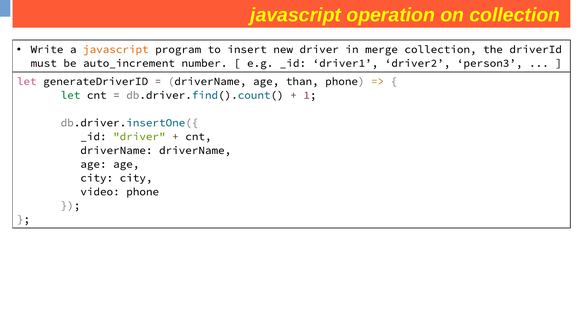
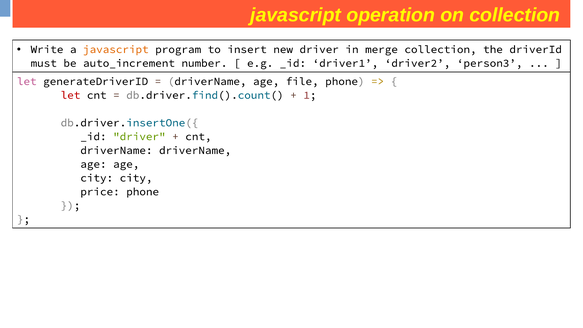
than: than -> file
let at (71, 95) colour: green -> red
video: video -> price
